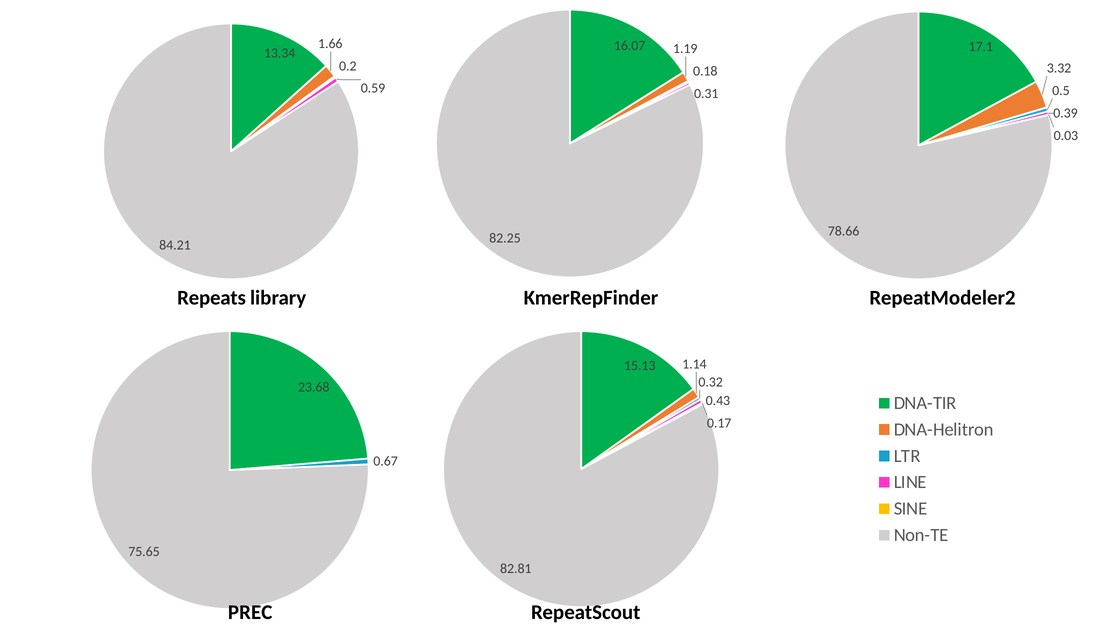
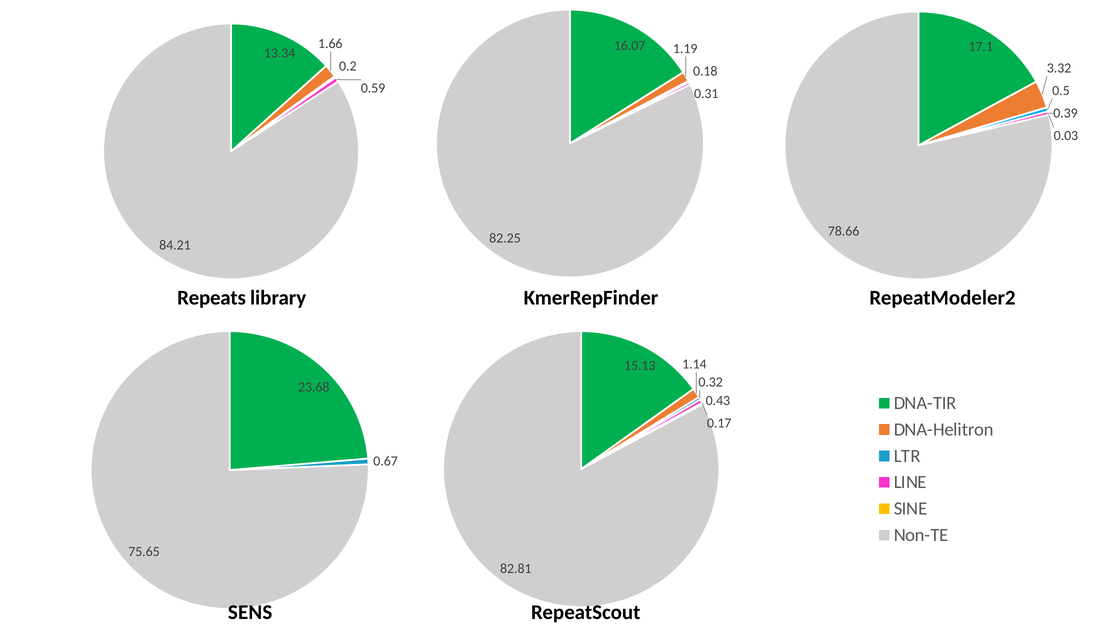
PREC: PREC -> SENS
